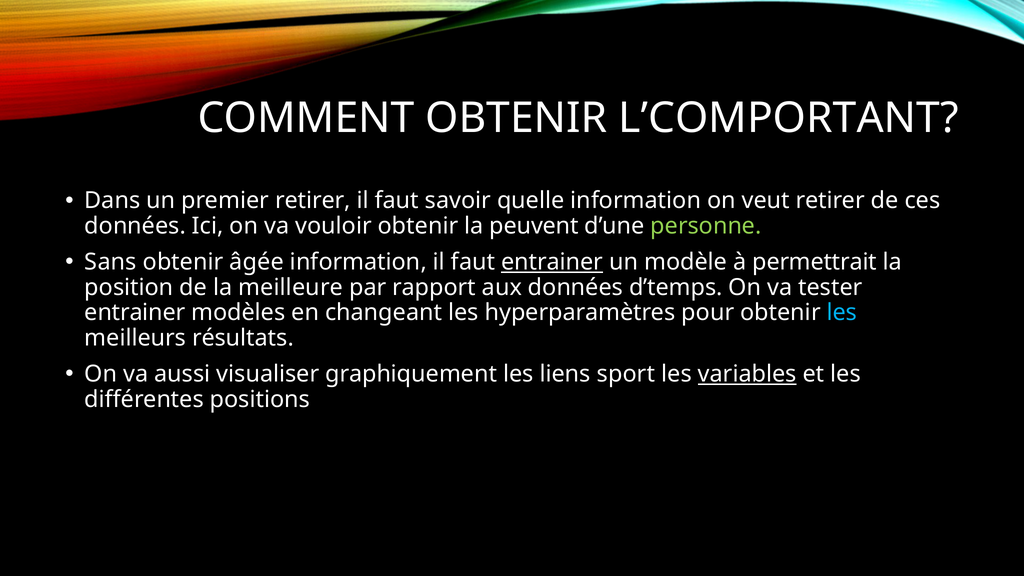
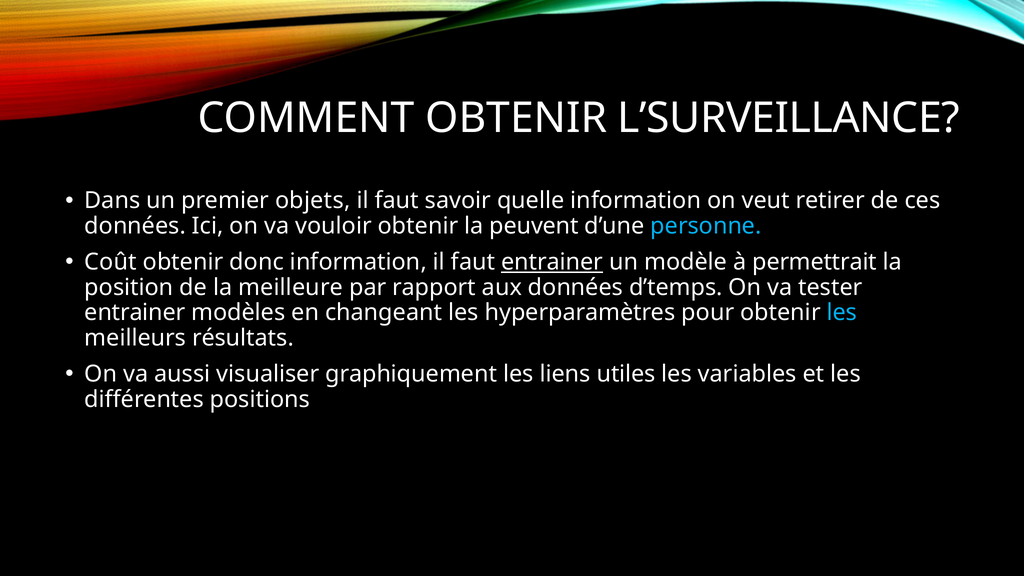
L’COMPORTANT: L’COMPORTANT -> L’SURVEILLANCE
premier retirer: retirer -> objets
personne colour: light green -> light blue
Sans: Sans -> Coût
âgée: âgée -> donc
sport: sport -> utiles
variables underline: present -> none
